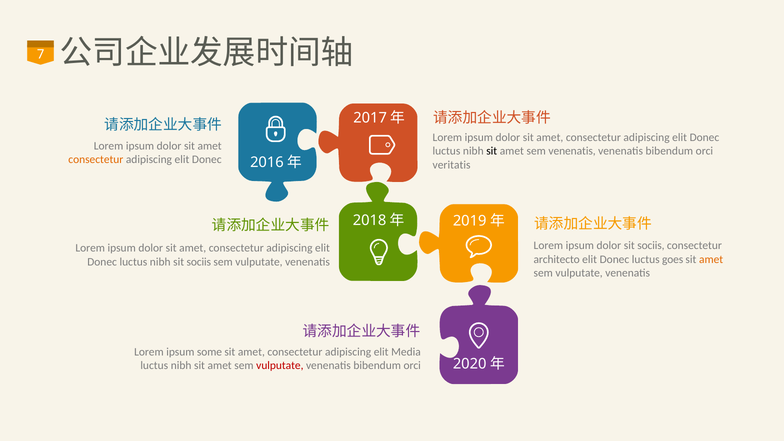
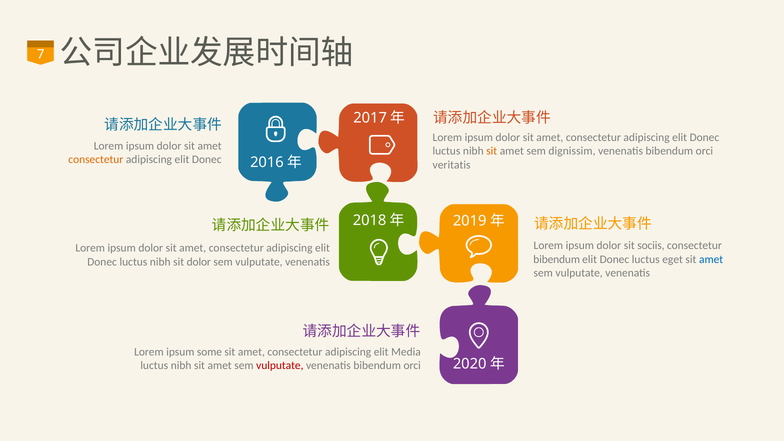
sit at (492, 151) colour: black -> orange
sem venenatis: venenatis -> dignissim
architecto at (557, 259): architecto -> bibendum
goes: goes -> eget
amet at (711, 259) colour: orange -> blue
nibh sit sociis: sociis -> dolor
